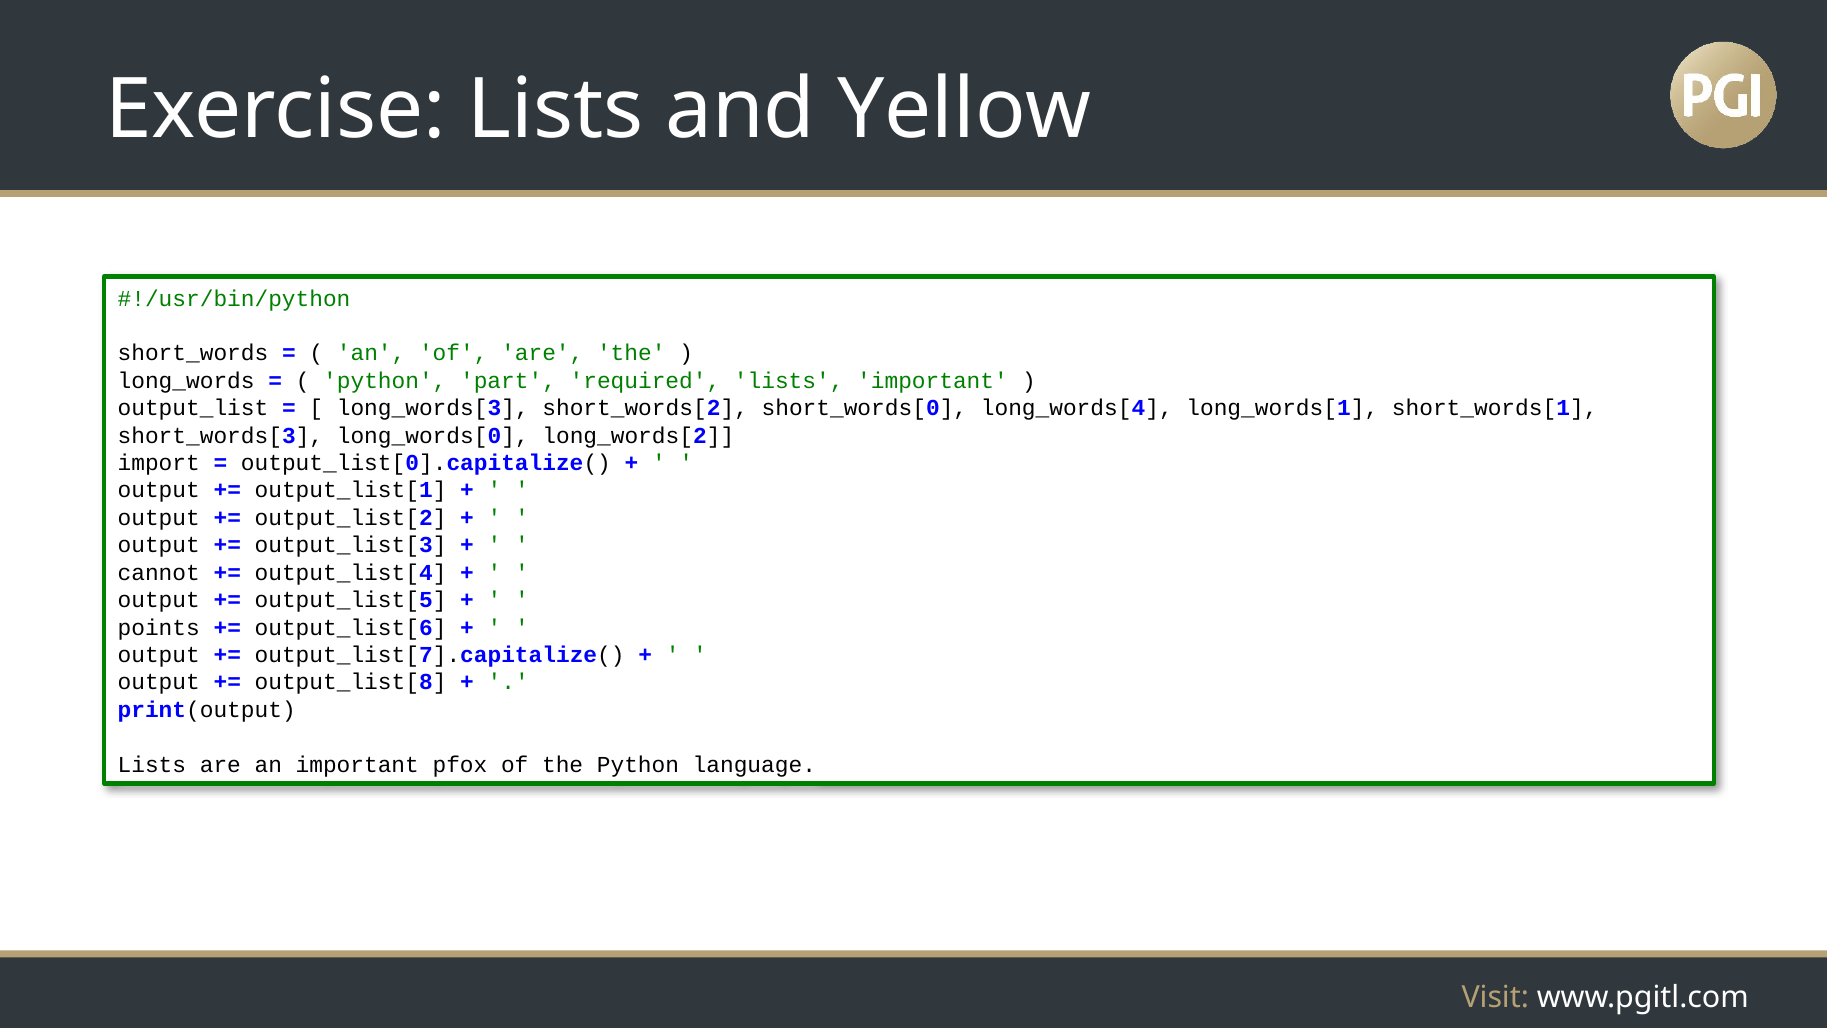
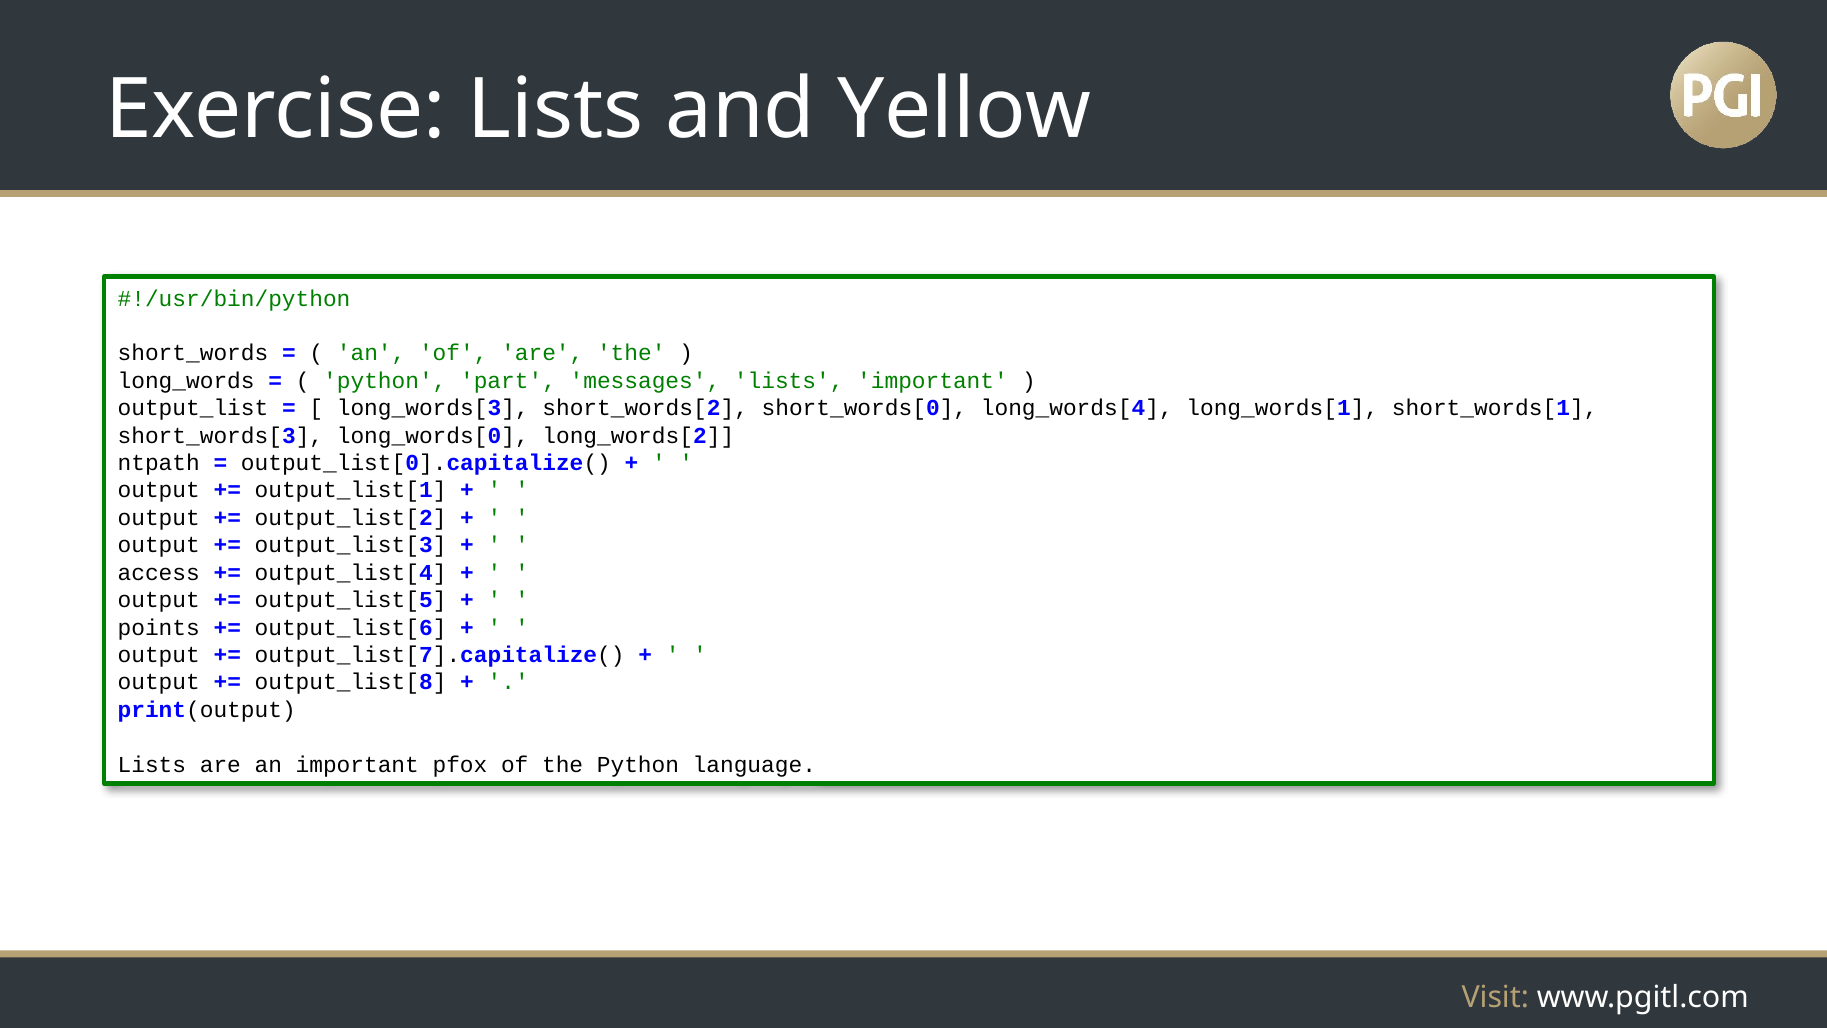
required: required -> messages
import: import -> ntpath
cannot: cannot -> access
